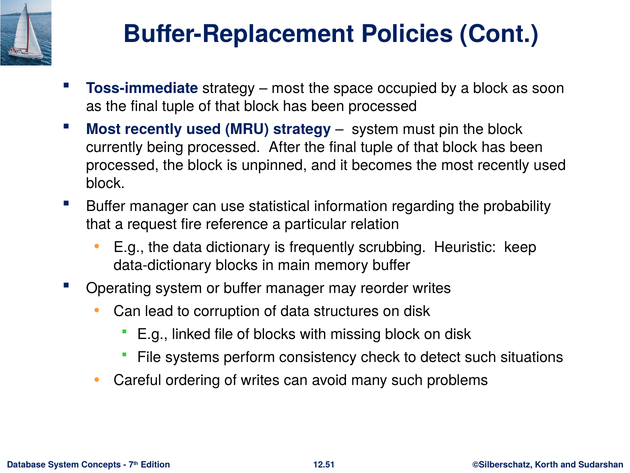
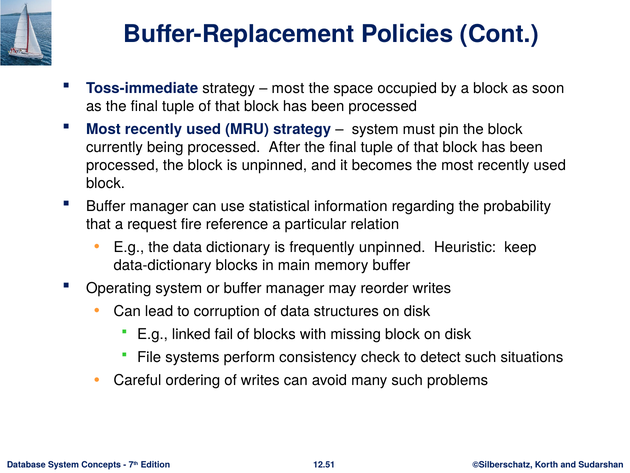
frequently scrubbing: scrubbing -> unpinned
linked file: file -> fail
